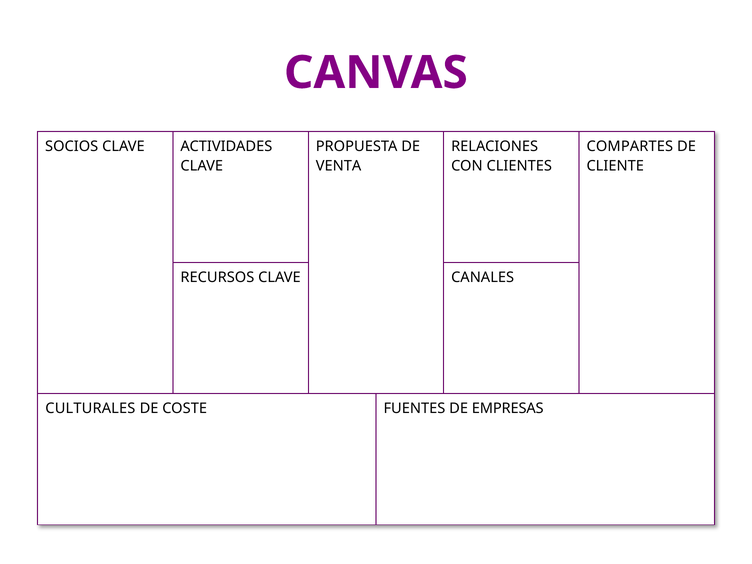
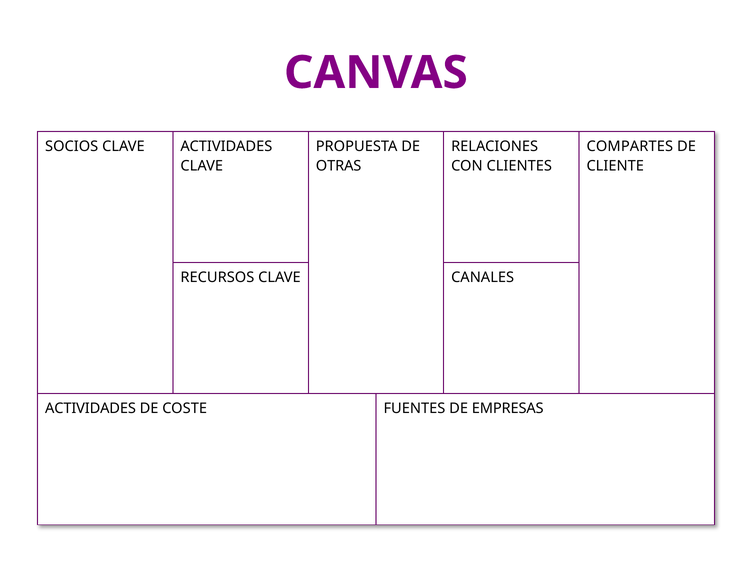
VENTA: VENTA -> OTRAS
CULTURALES at (90, 408): CULTURALES -> ACTIVIDADES
